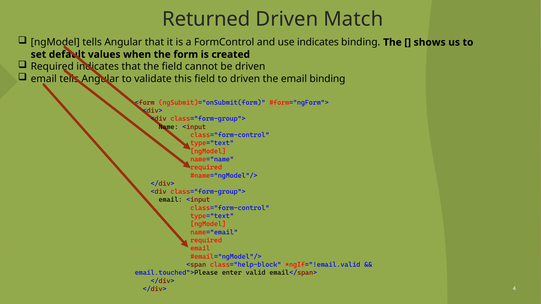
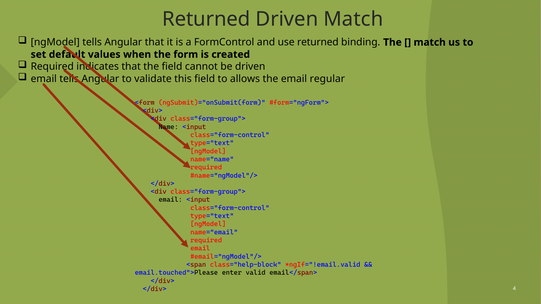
use indicates: indicates -> returned
shows at (430, 42): shows -> match
to driven: driven -> allows
email binding: binding -> regular
